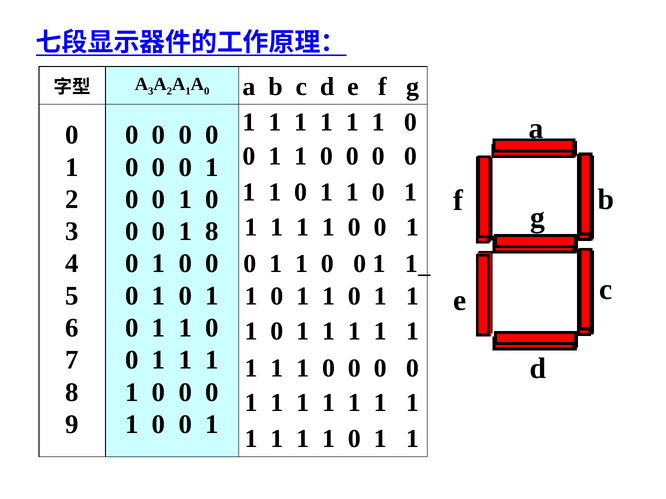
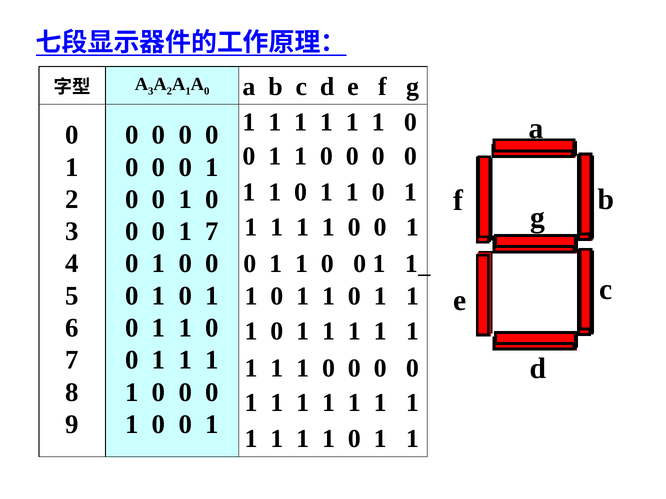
1 8: 8 -> 7
